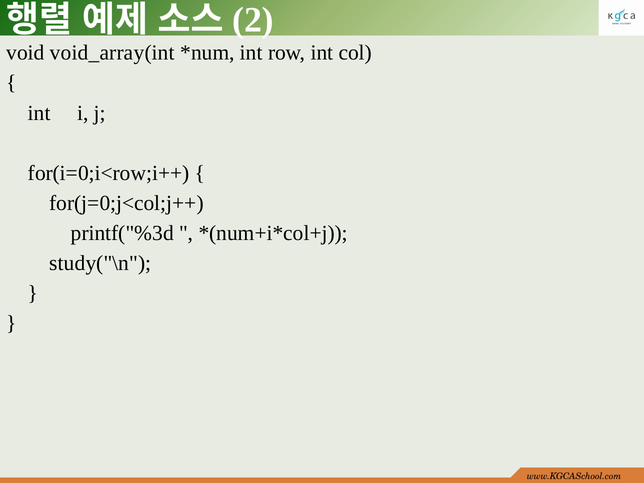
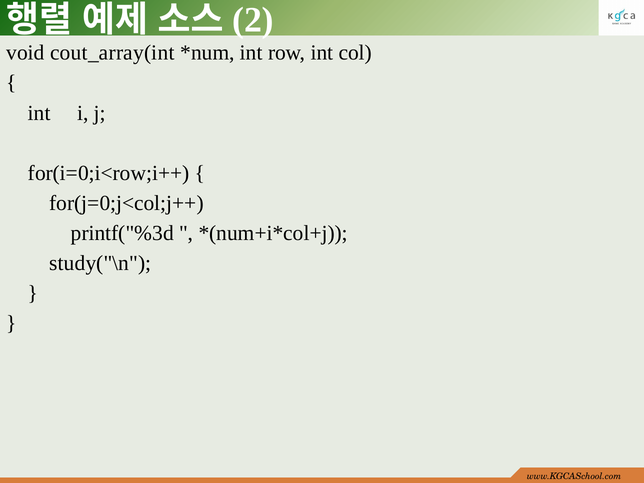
void_array(int: void_array(int -> cout_array(int
